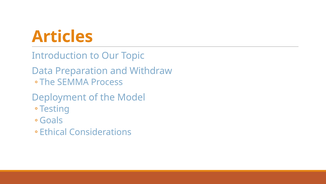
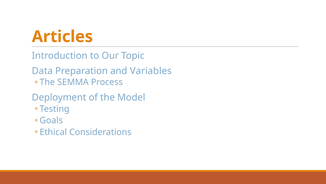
Withdraw: Withdraw -> Variables
